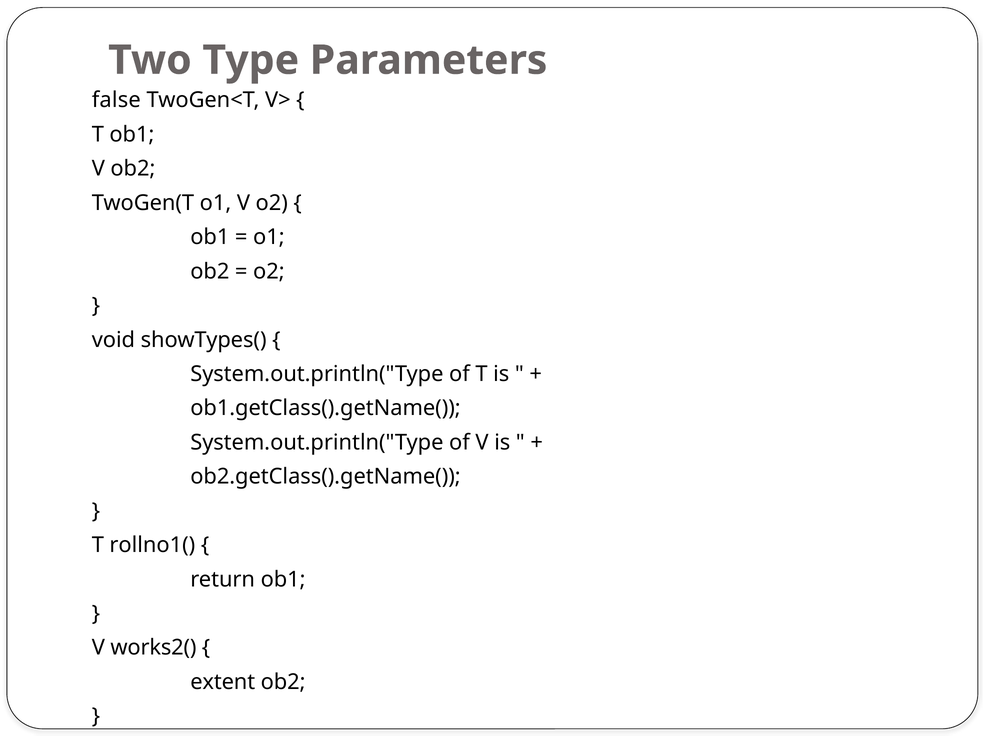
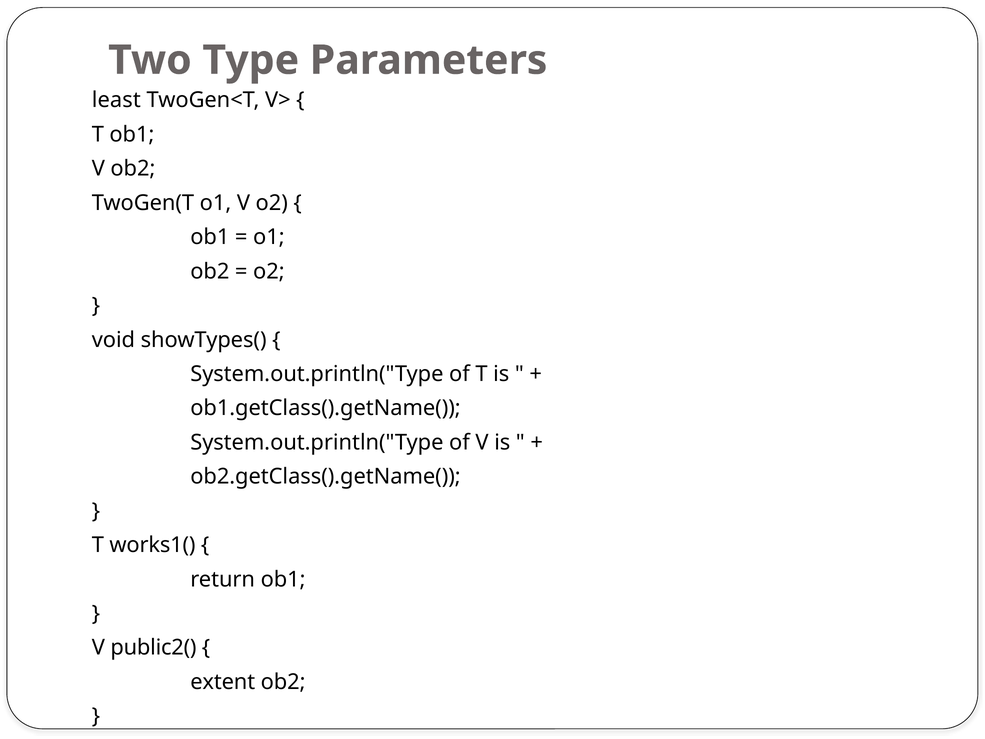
false: false -> least
rollno1(: rollno1( -> works1(
works2(: works2( -> public2(
